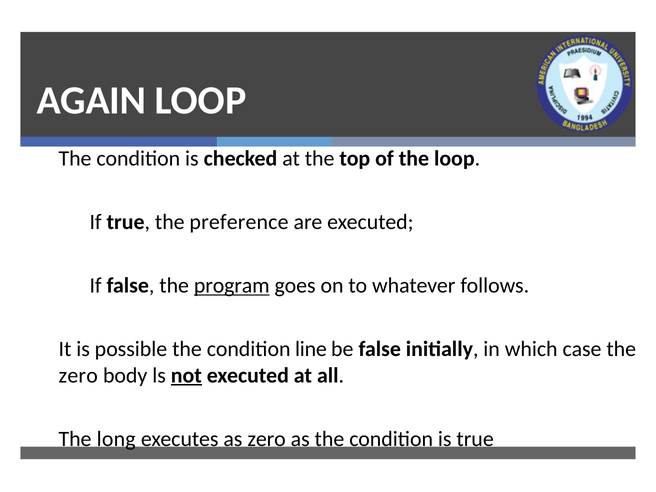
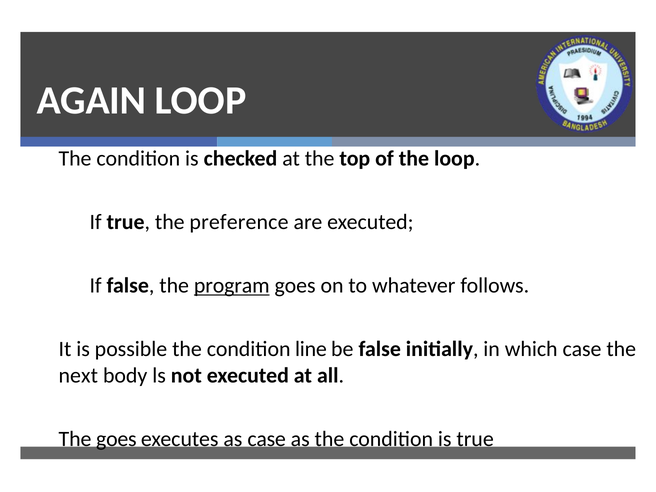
zero at (78, 375): zero -> next
not underline: present -> none
The long: long -> goes
as zero: zero -> case
